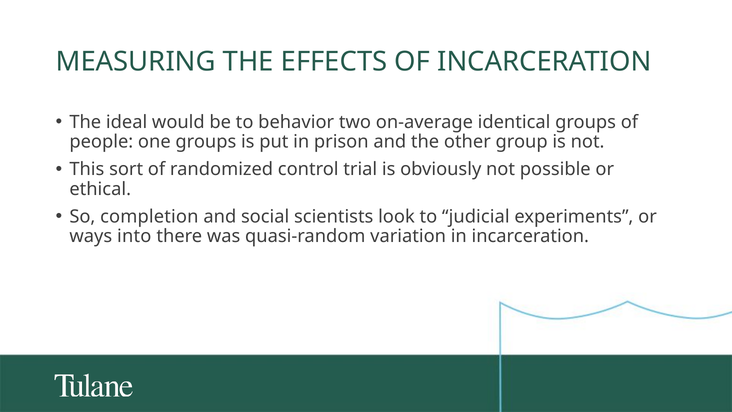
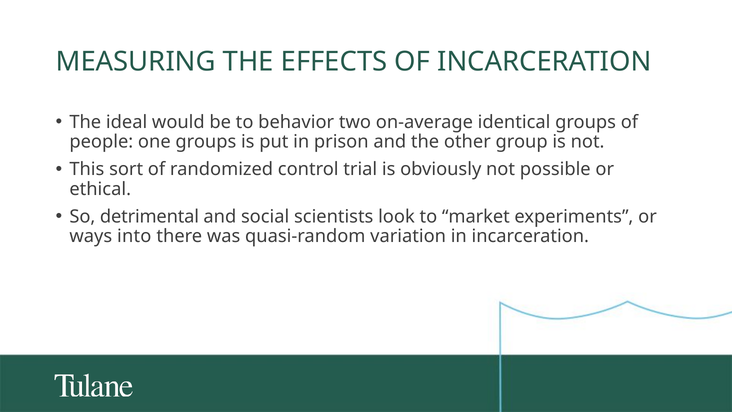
completion: completion -> detrimental
judicial: judicial -> market
